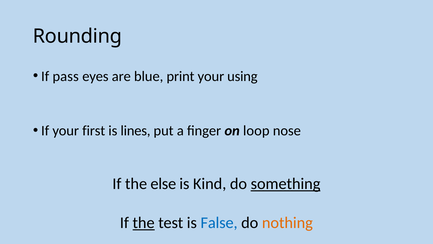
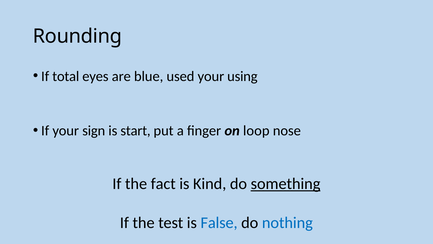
pass: pass -> total
print: print -> used
first: first -> sign
lines: lines -> start
else: else -> fact
the at (144, 222) underline: present -> none
nothing colour: orange -> blue
